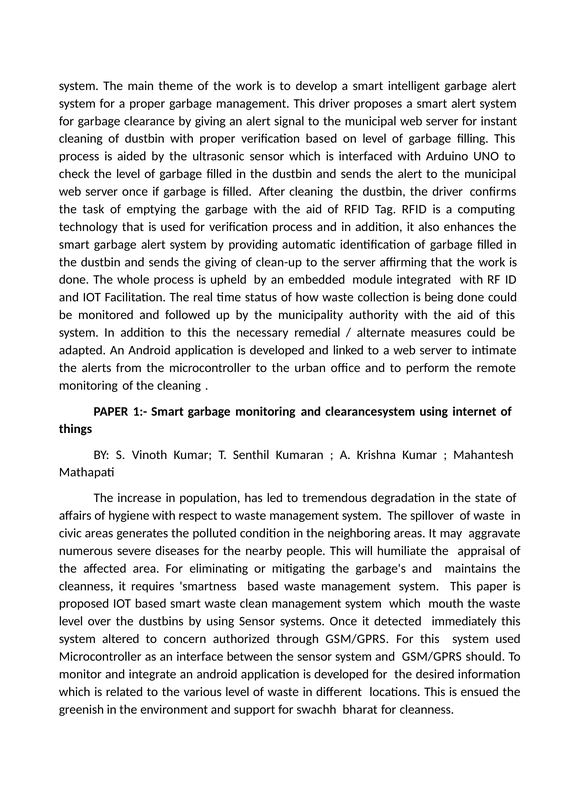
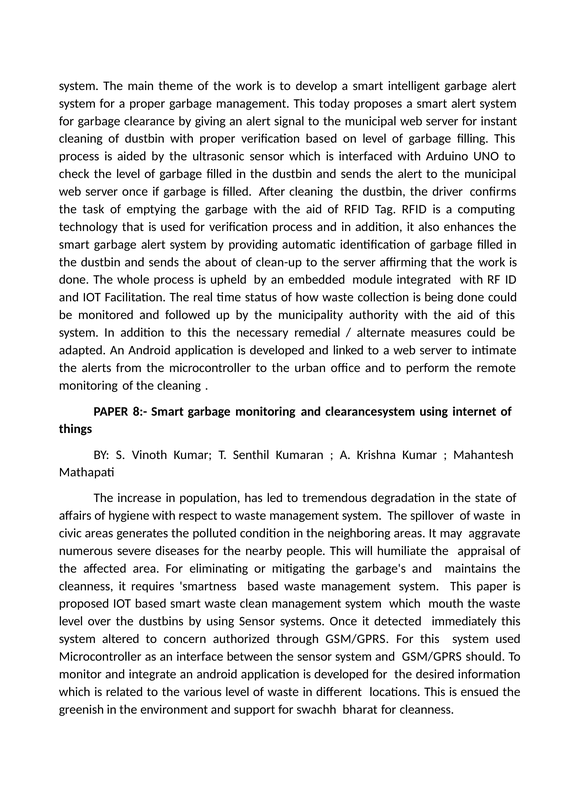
This driver: driver -> today
the giving: giving -> about
1:-: 1:- -> 8:-
